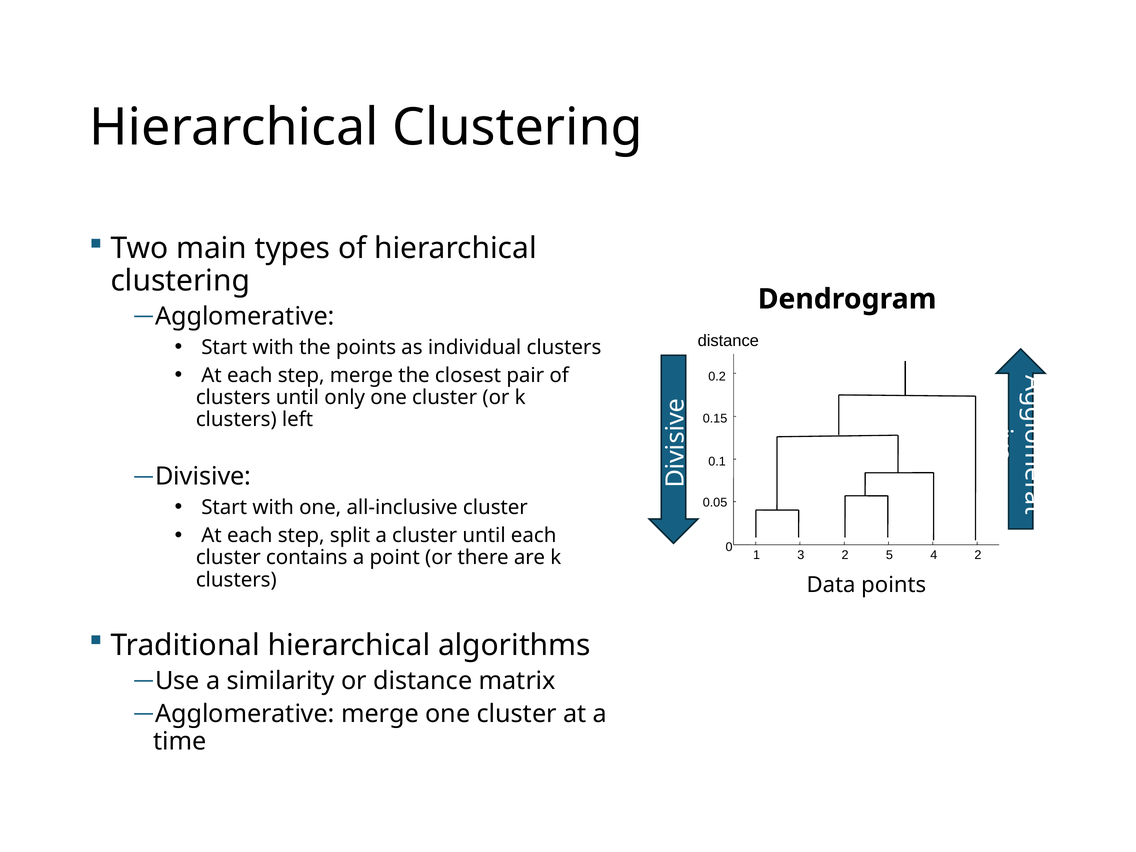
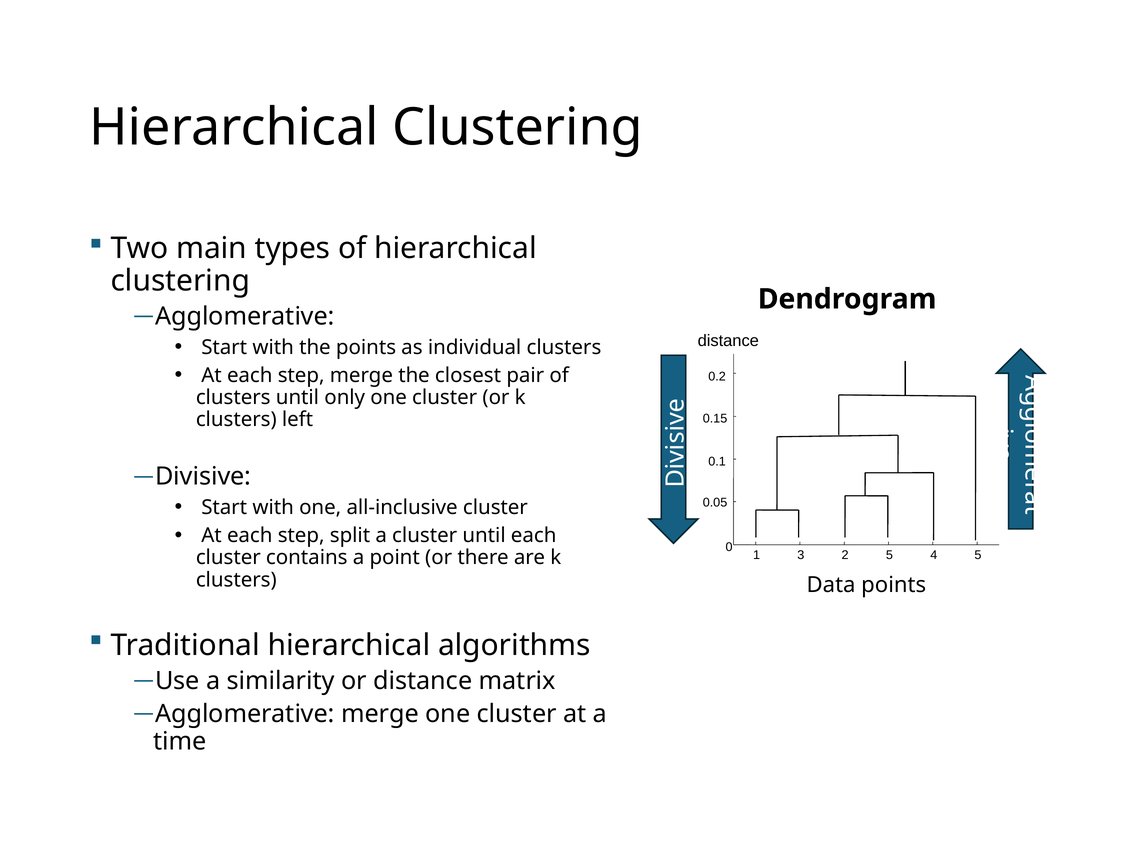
4 2: 2 -> 5
